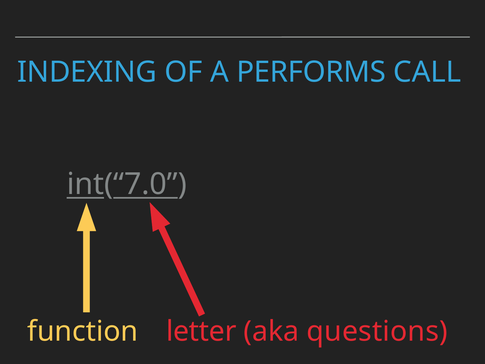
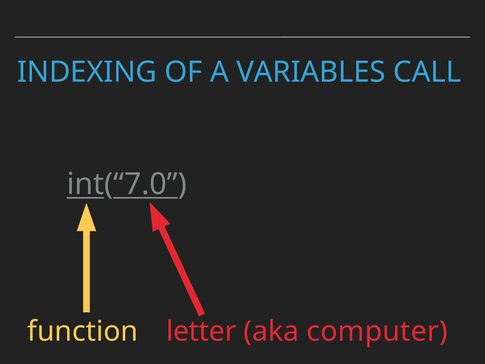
PERFORMS: PERFORMS -> VARIABLES
questions: questions -> computer
